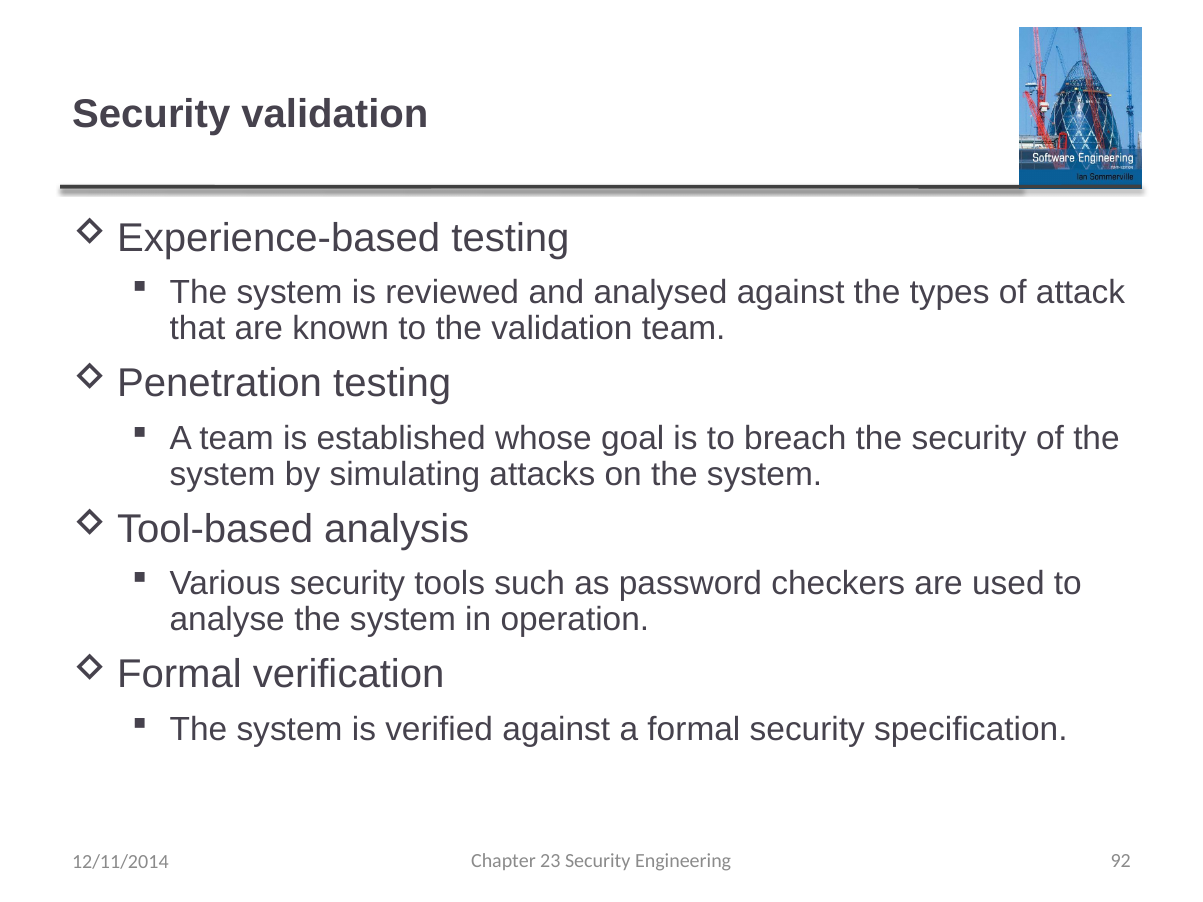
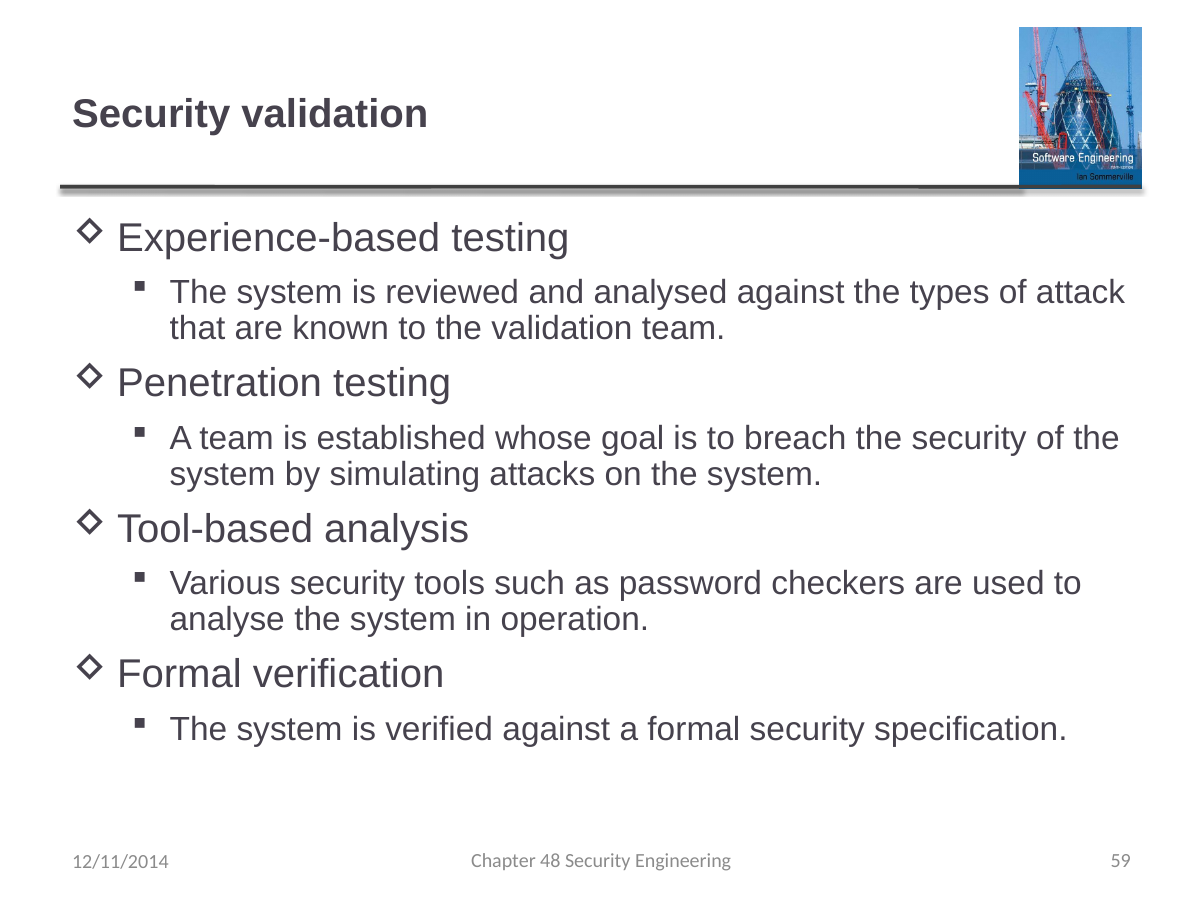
23: 23 -> 48
92: 92 -> 59
